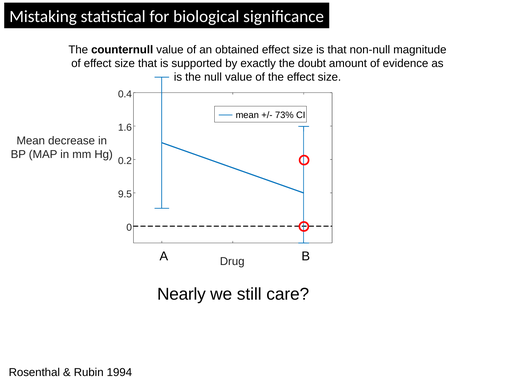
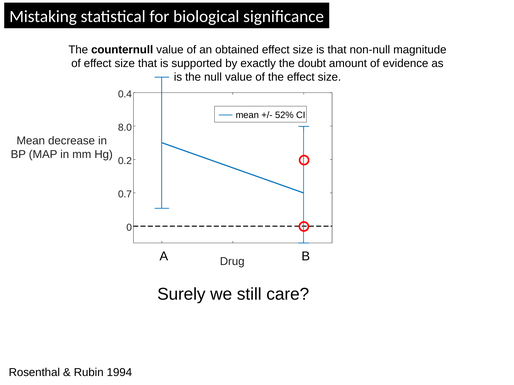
73%: 73% -> 52%
1.6: 1.6 -> 8.0
9.5: 9.5 -> 0.7
Nearly: Nearly -> Surely
